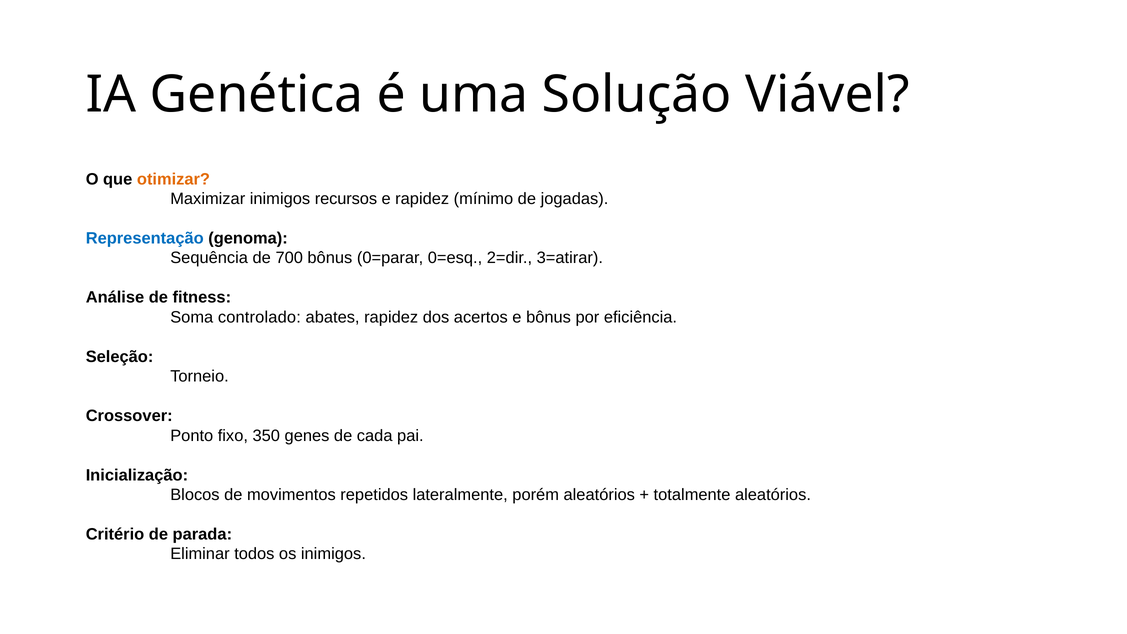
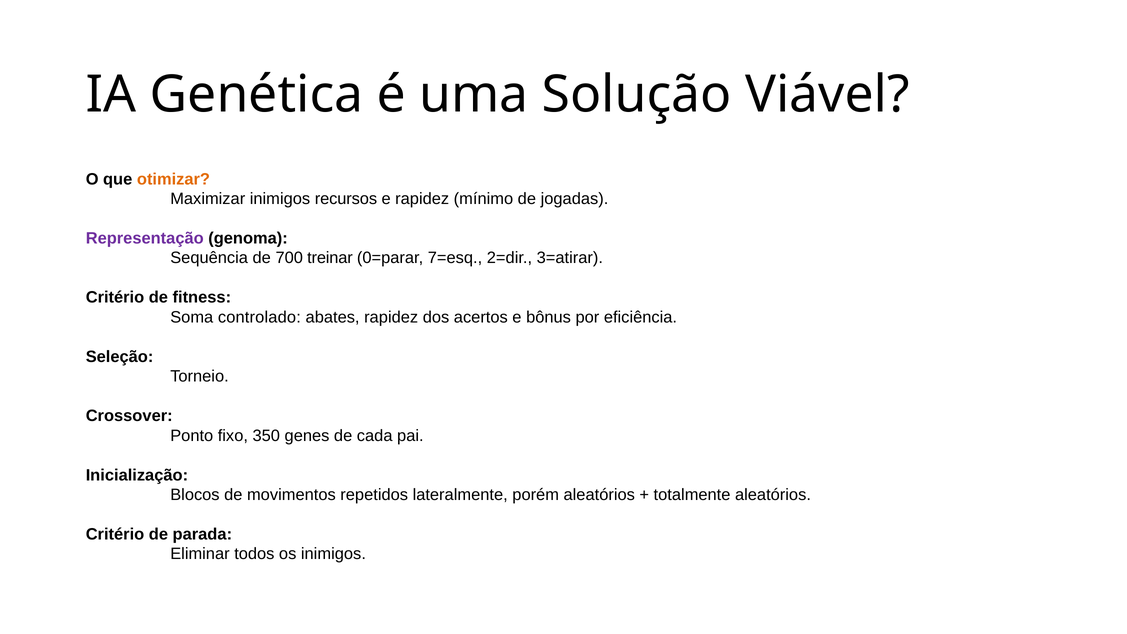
Representação colour: blue -> purple
700 bônus: bônus -> treinar
0=esq: 0=esq -> 7=esq
Análise at (115, 297): Análise -> Critério
